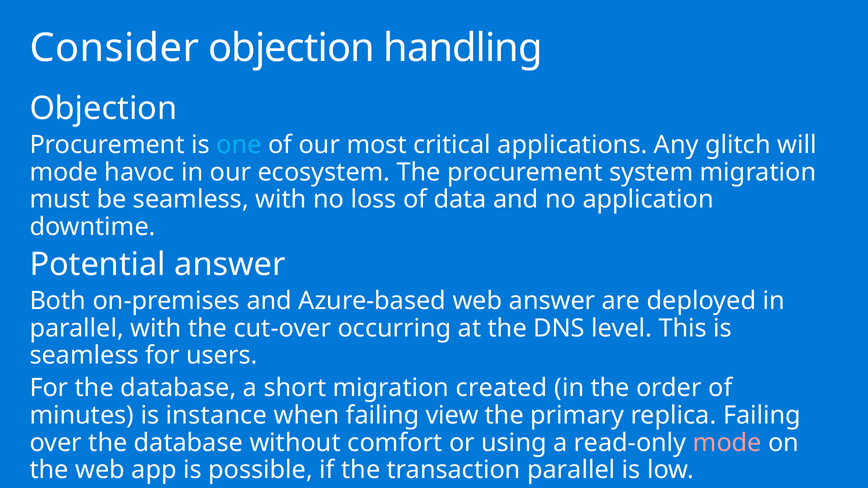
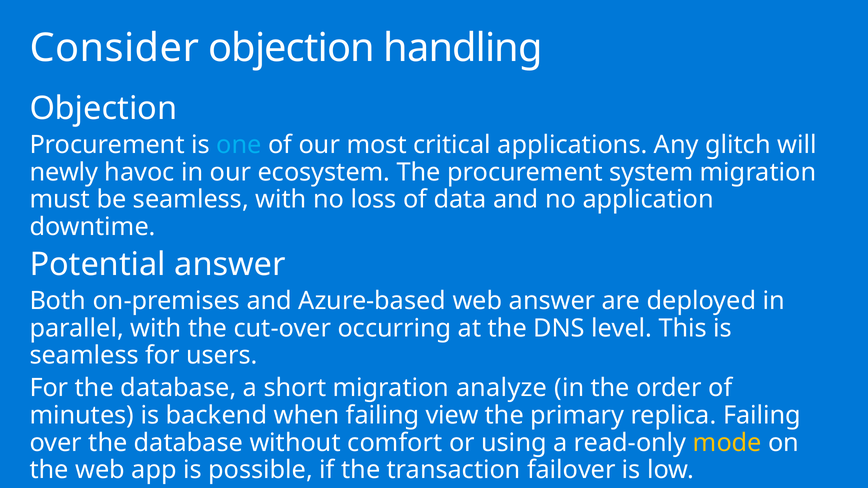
mode at (64, 172): mode -> newly
created: created -> analyze
instance: instance -> backend
mode at (727, 443) colour: pink -> yellow
transaction parallel: parallel -> failover
